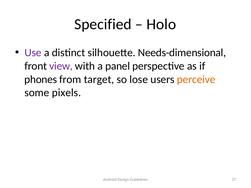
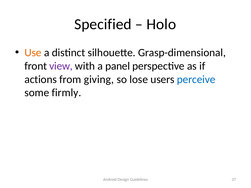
Use colour: purple -> orange
Needs-dimensional: Needs-dimensional -> Grasp-dimensional
phones: phones -> actions
target: target -> giving
perceive colour: orange -> blue
pixels: pixels -> firmly
